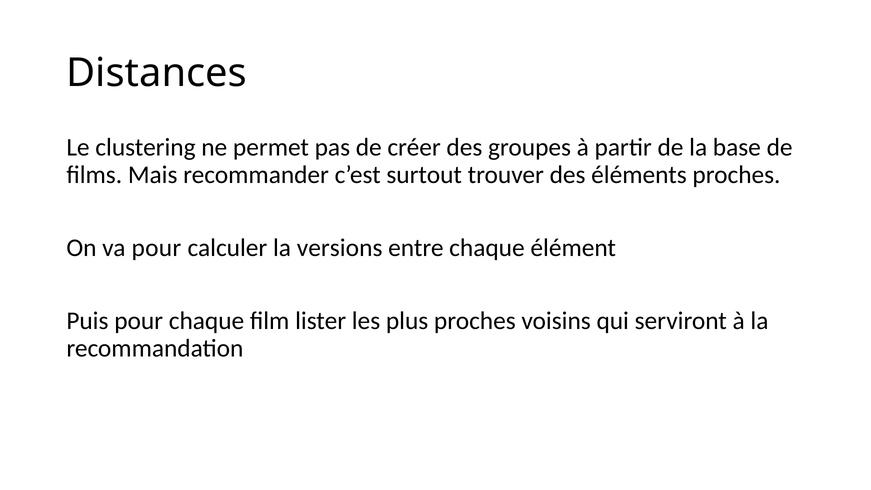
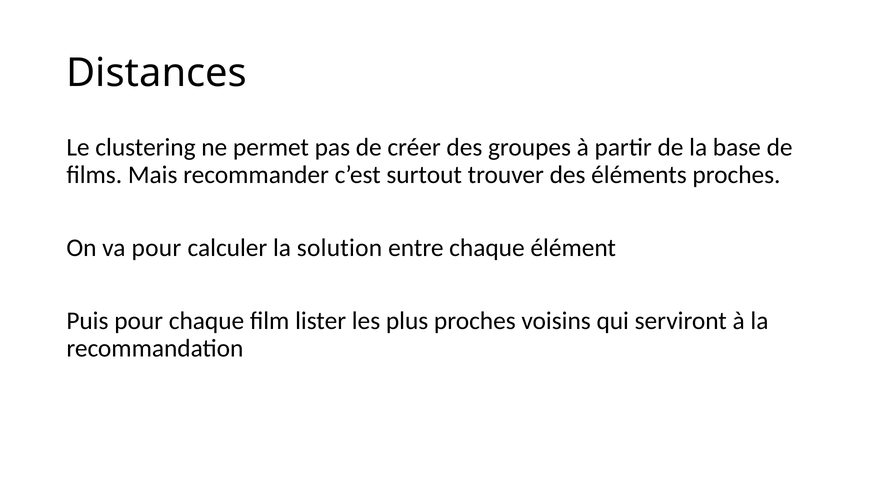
versions: versions -> solution
